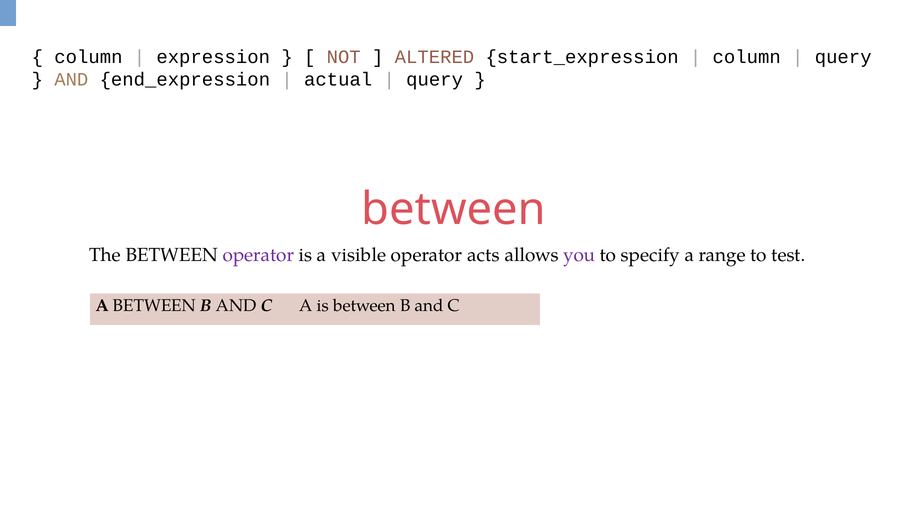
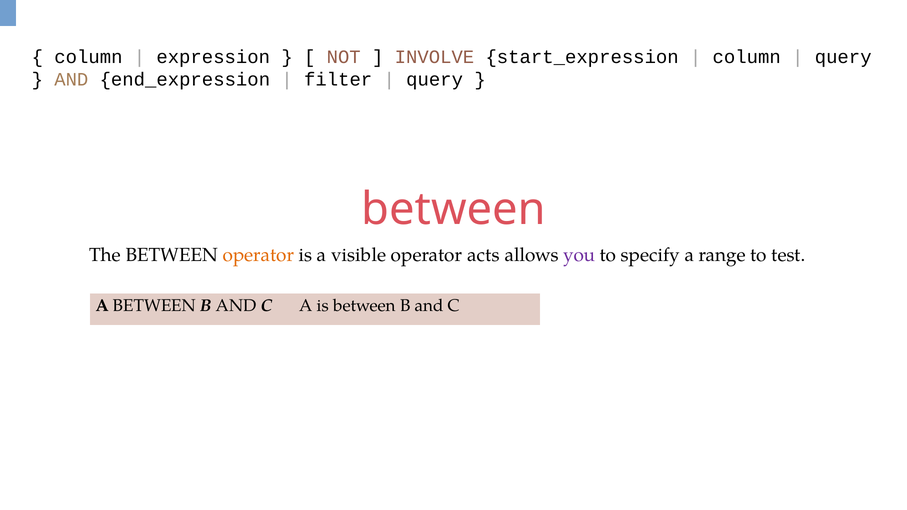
ALTERED: ALTERED -> INVOLVE
actual: actual -> filter
operator at (258, 255) colour: purple -> orange
